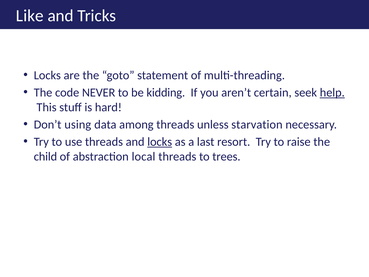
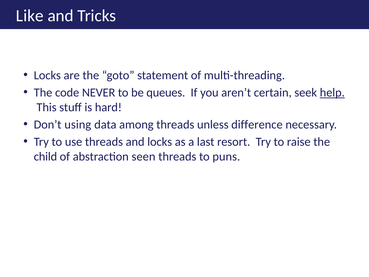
kidding: kidding -> queues
starvation: starvation -> difference
locks at (160, 142) underline: present -> none
local: local -> seen
trees: trees -> puns
